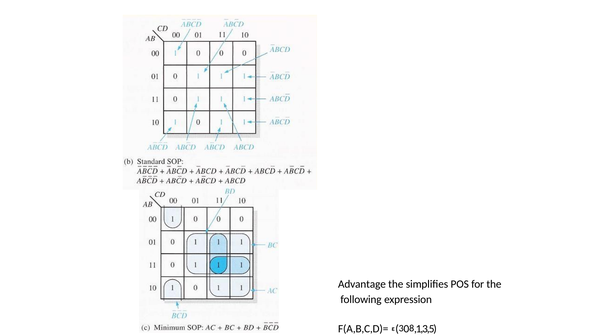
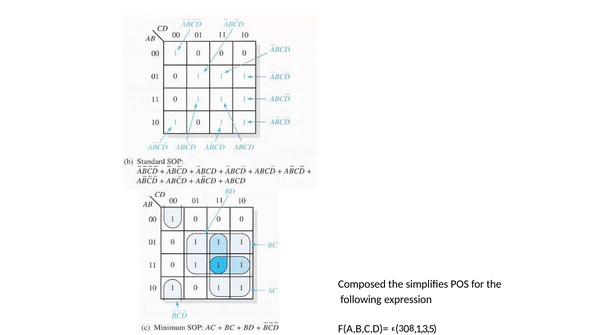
Advantage: Advantage -> Composed
